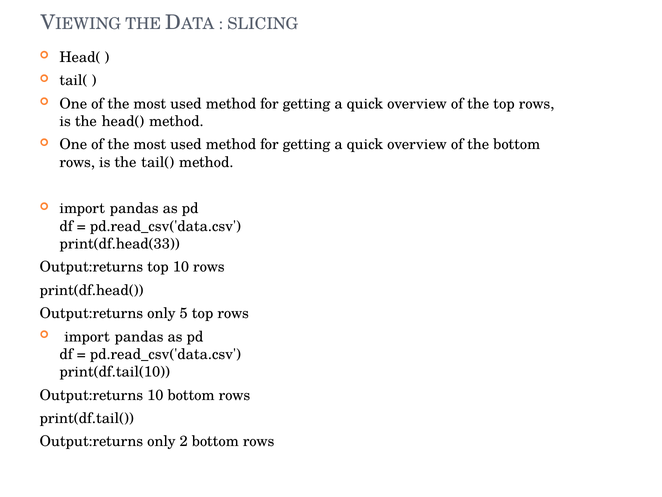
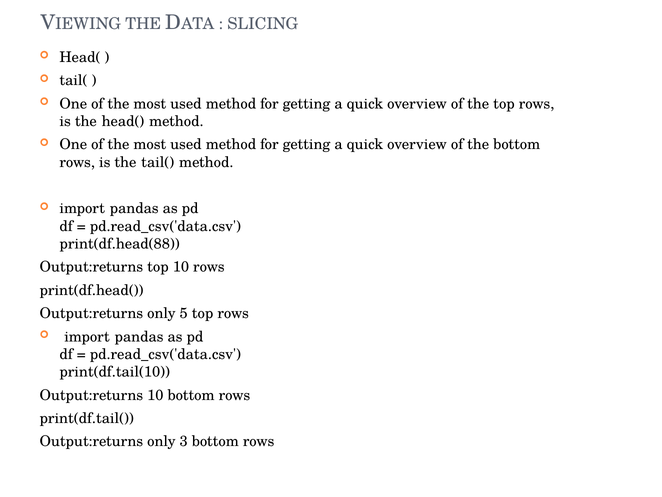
print(df.head(33: print(df.head(33 -> print(df.head(88
2: 2 -> 3
